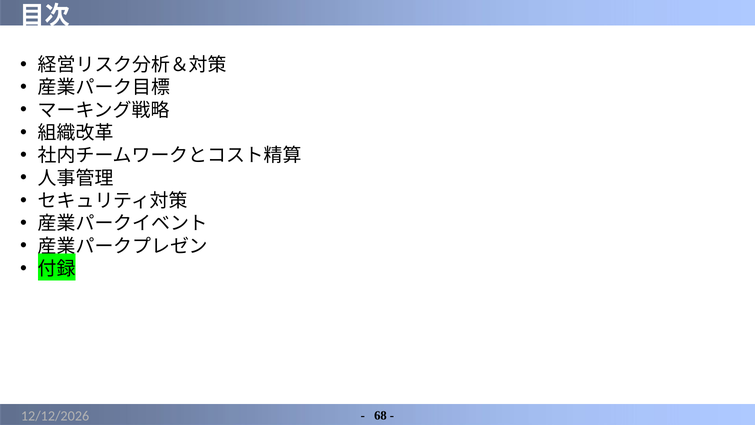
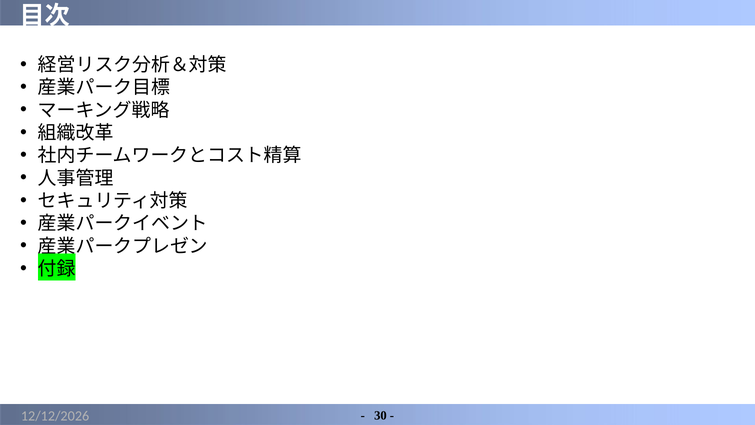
68: 68 -> 30
